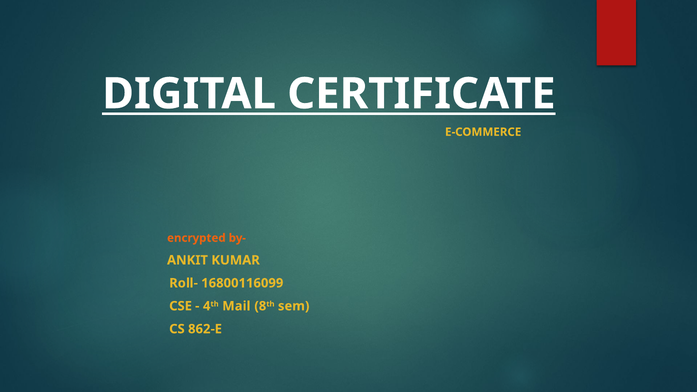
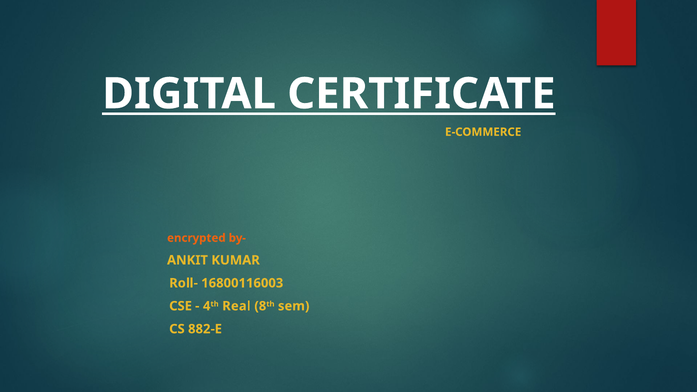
16800116099: 16800116099 -> 16800116003
Mail: Mail -> Real
862-E: 862-E -> 882-E
